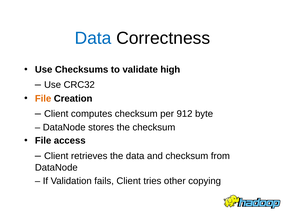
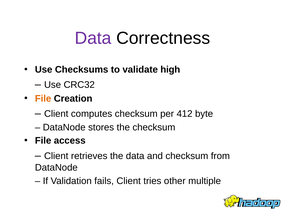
Data at (93, 38) colour: blue -> purple
912: 912 -> 412
copying: copying -> multiple
